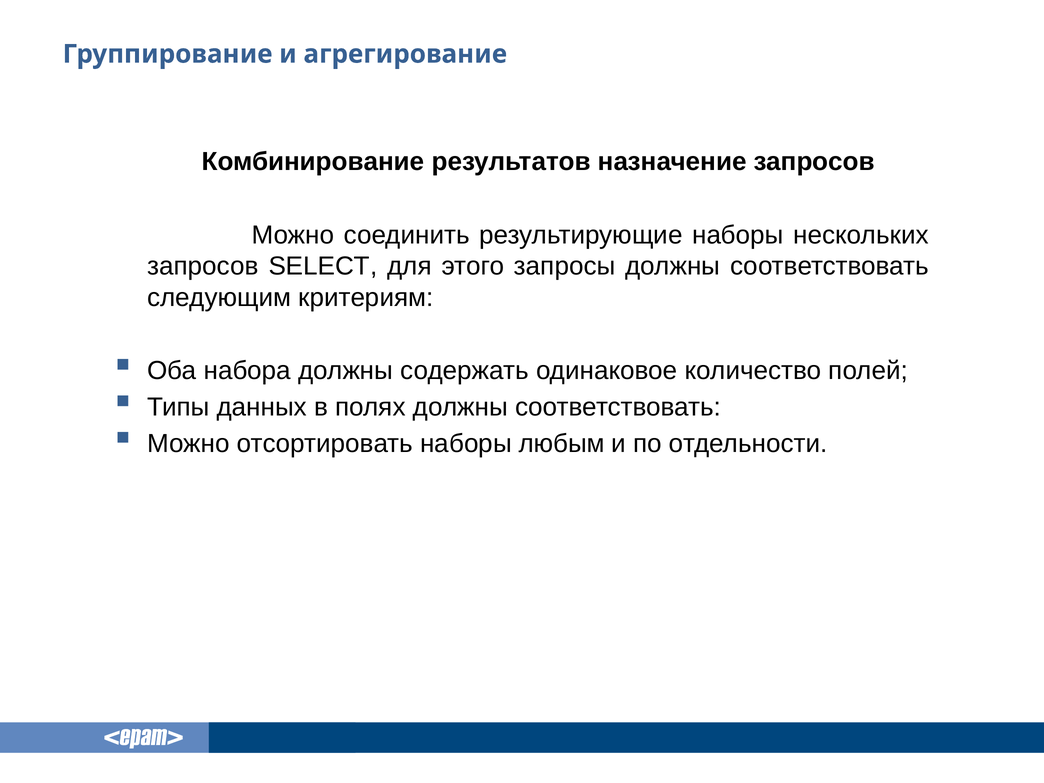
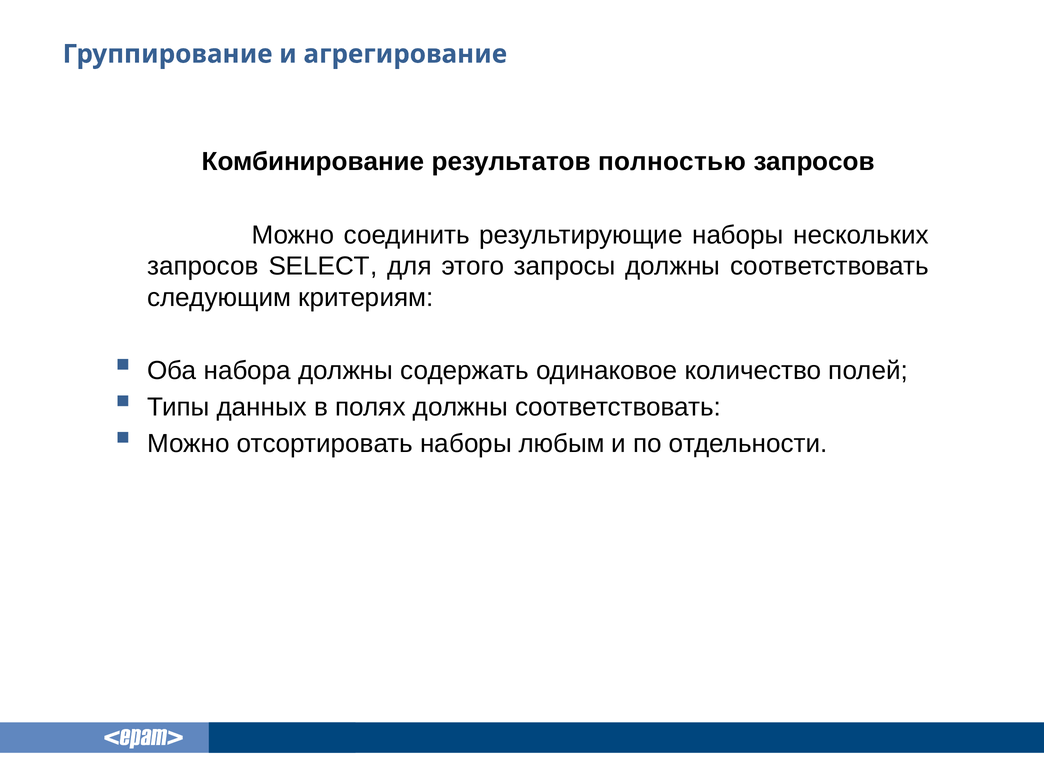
назначение: назначение -> полностью
